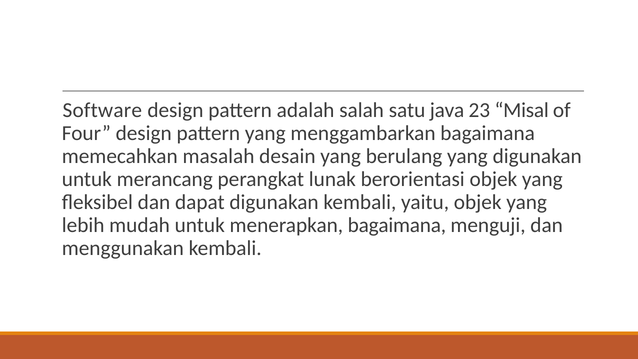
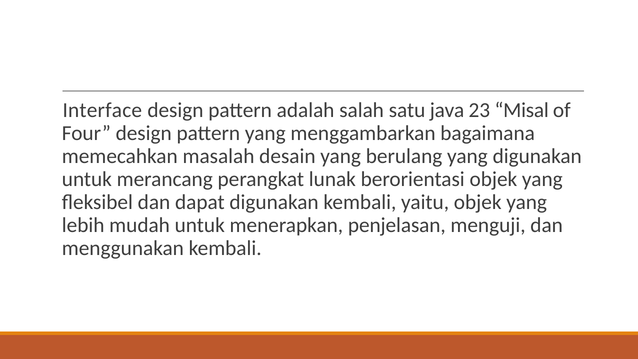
Software: Software -> Interface
menerapkan bagaimana: bagaimana -> penjelasan
